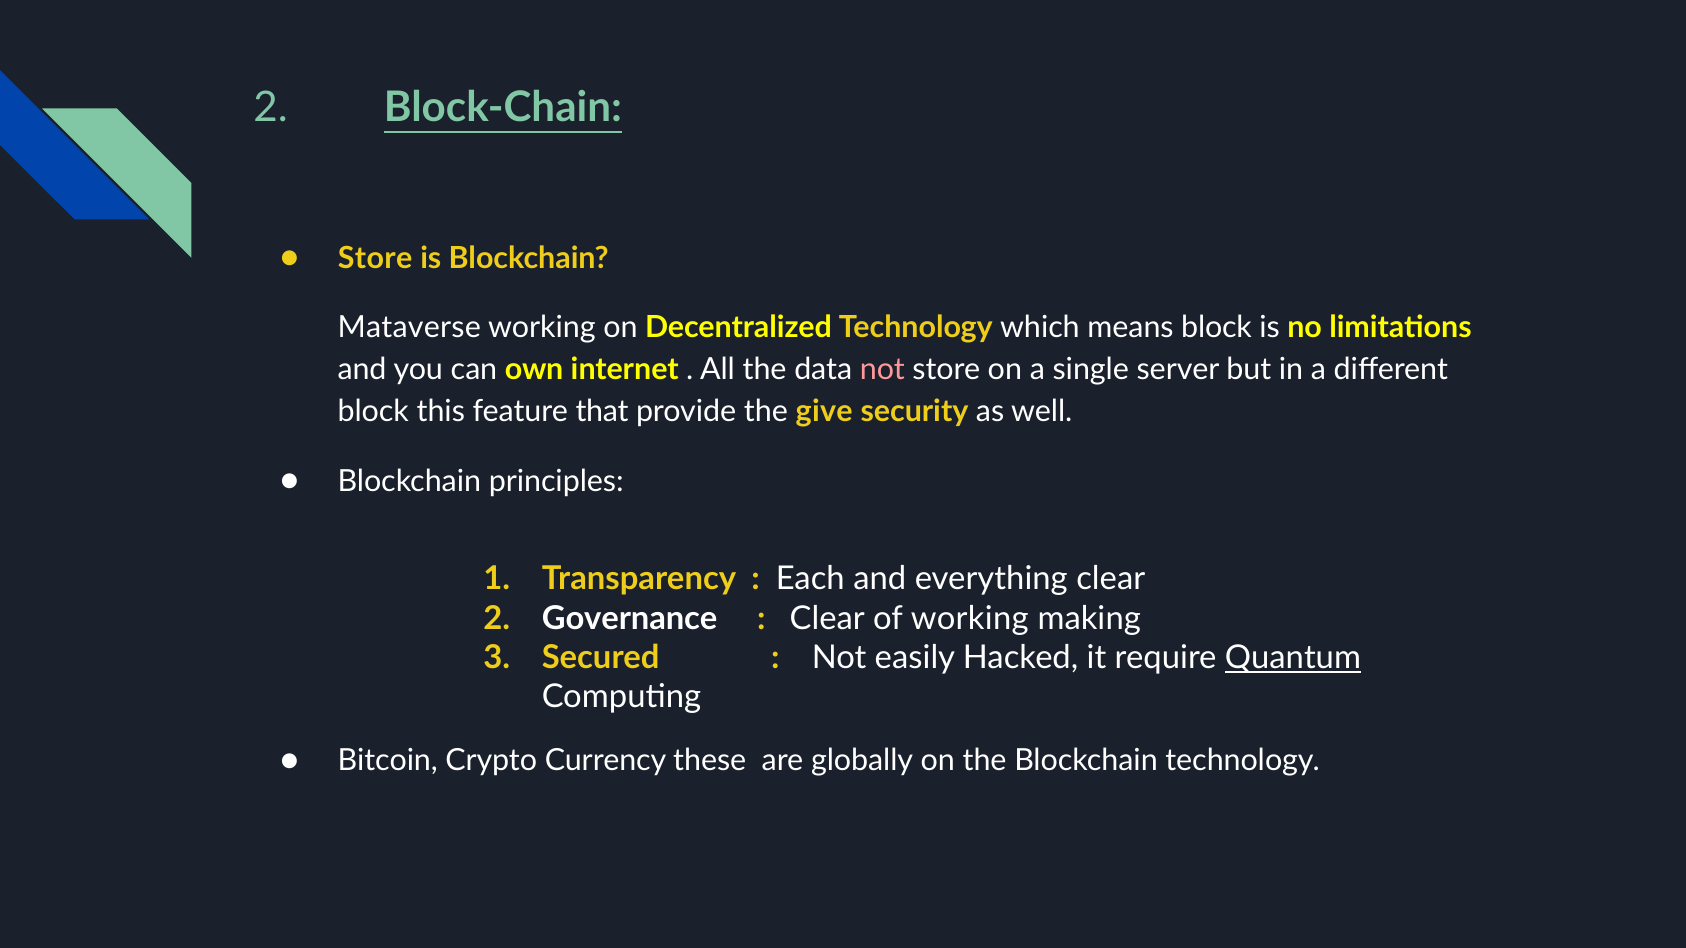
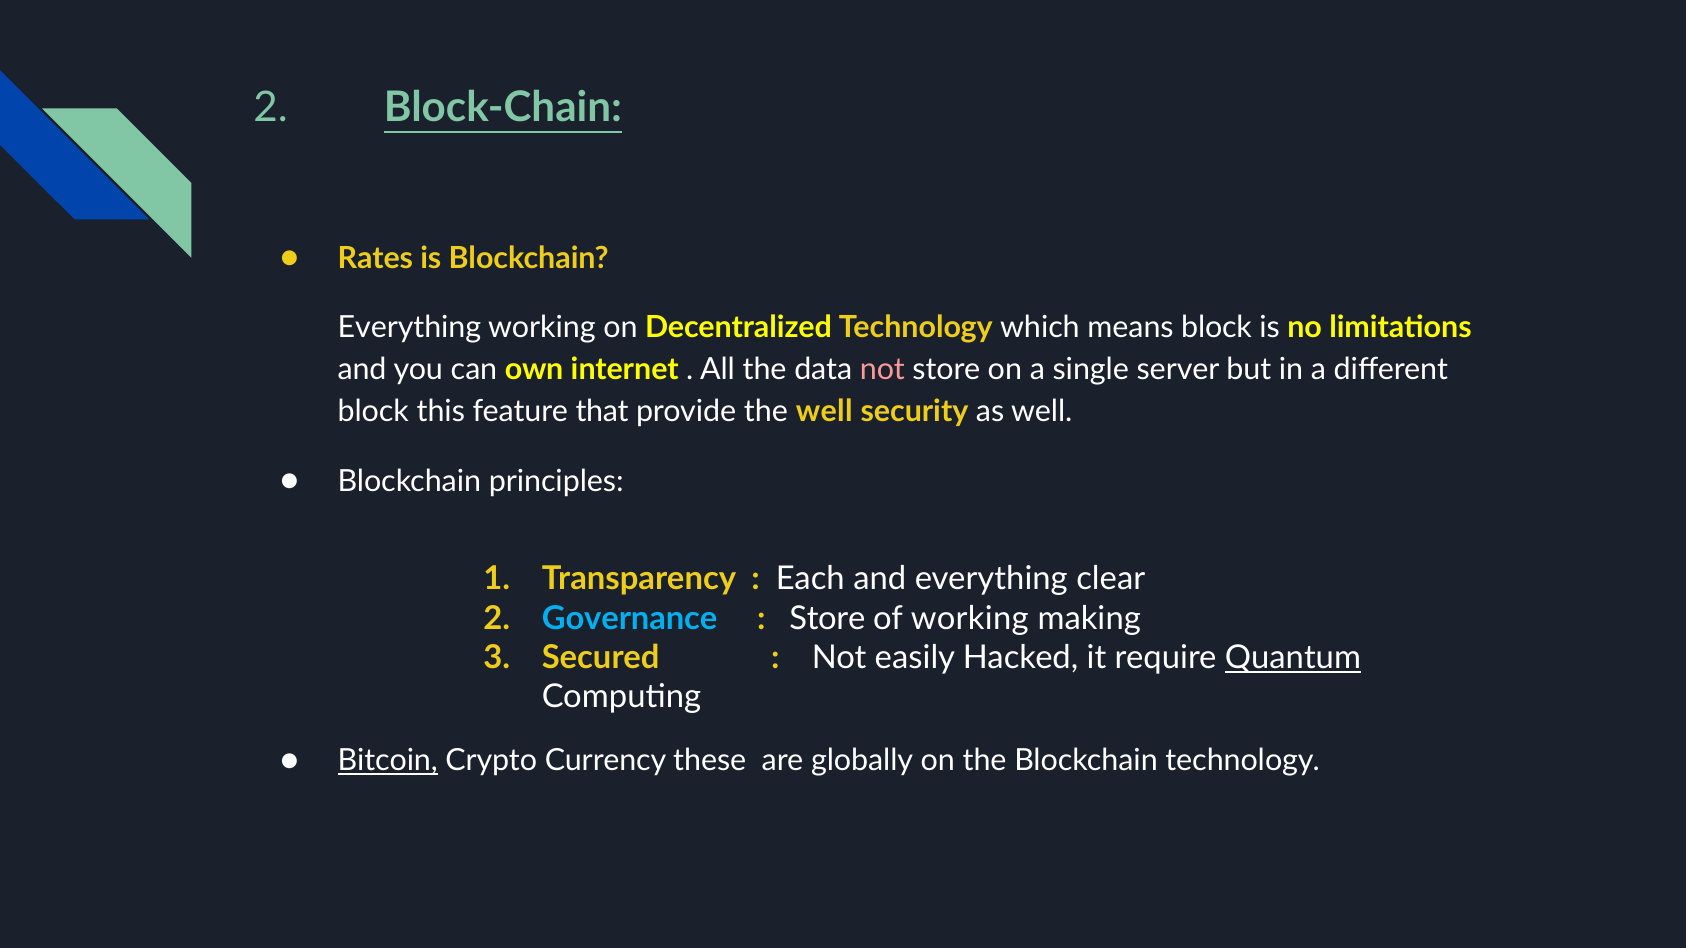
Store at (375, 258): Store -> Rates
Mataverse at (409, 328): Mataverse -> Everything
the give: give -> well
Governance colour: white -> light blue
Clear at (827, 619): Clear -> Store
Bitcoin underline: none -> present
